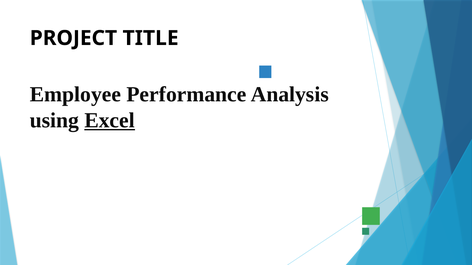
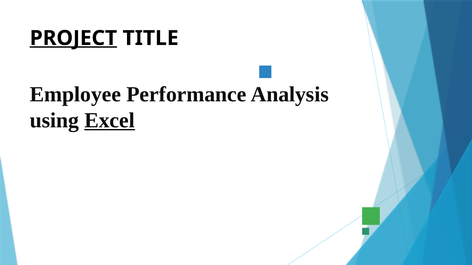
PROJECT underline: none -> present
